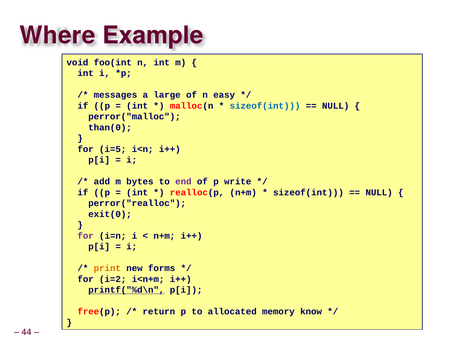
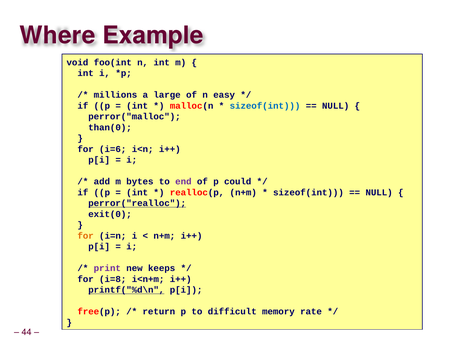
messages: messages -> millions
i=5: i=5 -> i=6
write: write -> could
perror("realloc underline: none -> present
for at (86, 236) colour: purple -> orange
print colour: orange -> purple
forms: forms -> keeps
i=2: i=2 -> i=8
allocated: allocated -> difficult
know: know -> rate
